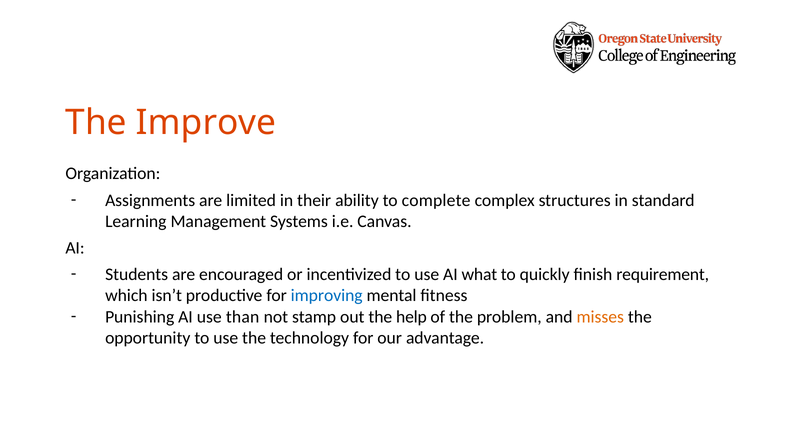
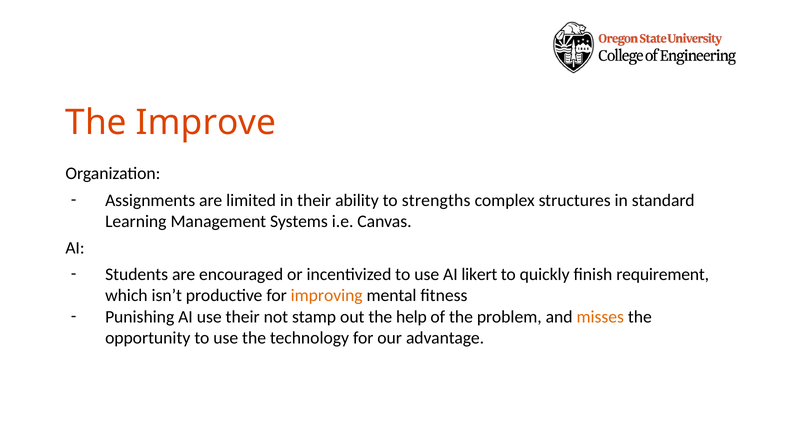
complete: complete -> strengths
what: what -> likert
improving colour: blue -> orange
use than: than -> their
